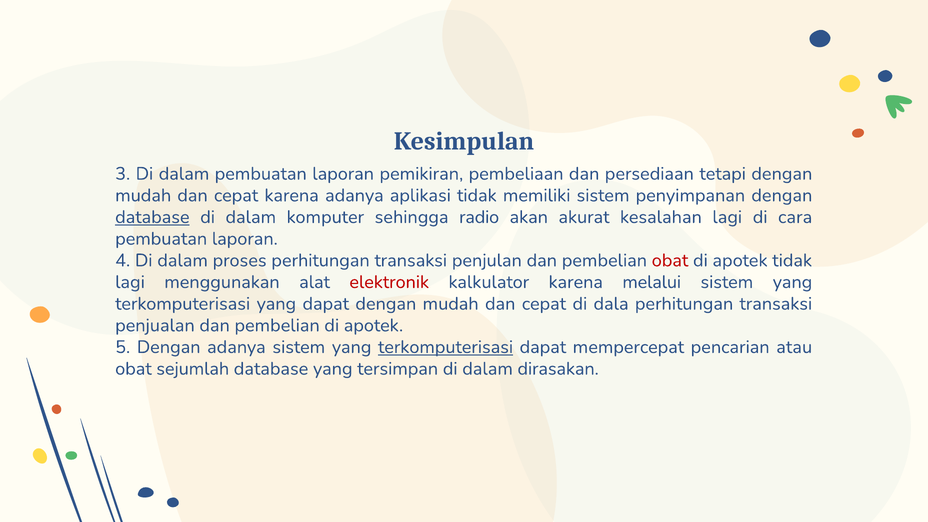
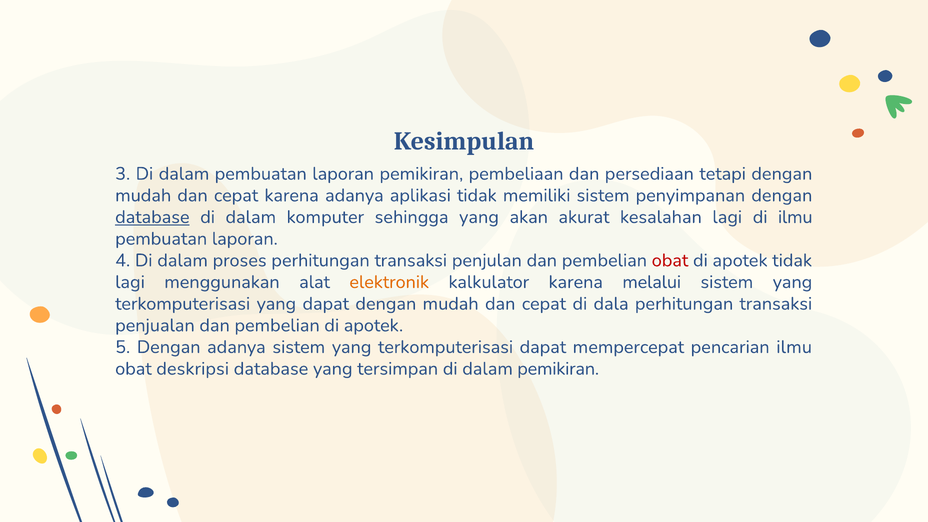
sehingga radio: radio -> yang
di cara: cara -> ilmu
elektronik colour: red -> orange
terkomputerisasi at (446, 347) underline: present -> none
pencarian atau: atau -> ilmu
sejumlah: sejumlah -> deskripsi
dalam dirasakan: dirasakan -> pemikiran
